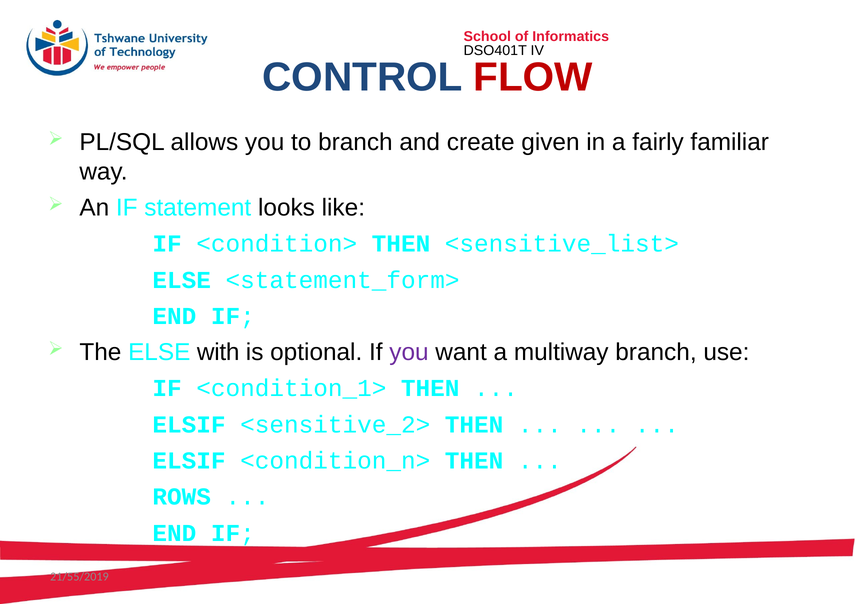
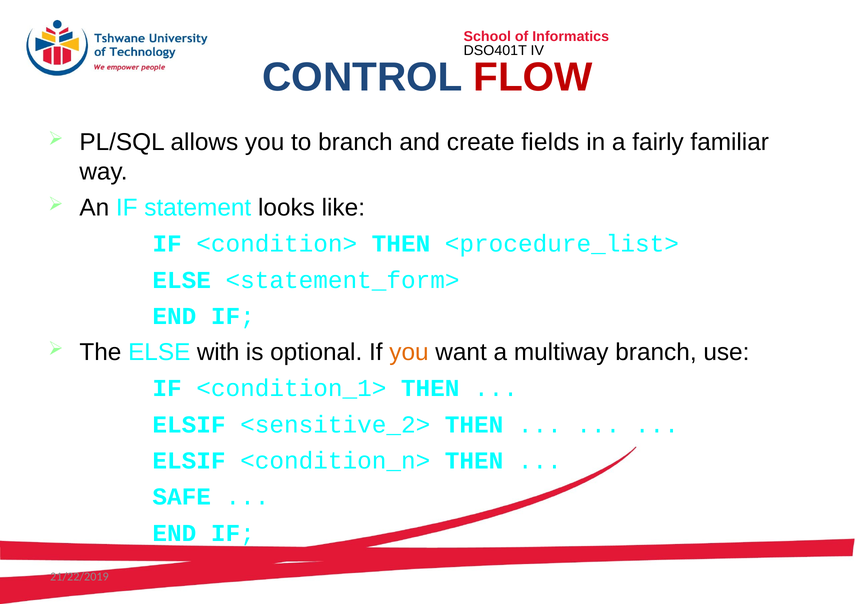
given: given -> fields
<sensitive_list>: <sensitive_list> -> <procedure_list>
you at (409, 353) colour: purple -> orange
ROWS: ROWS -> SAFE
21/55/2019: 21/55/2019 -> 21/22/2019
